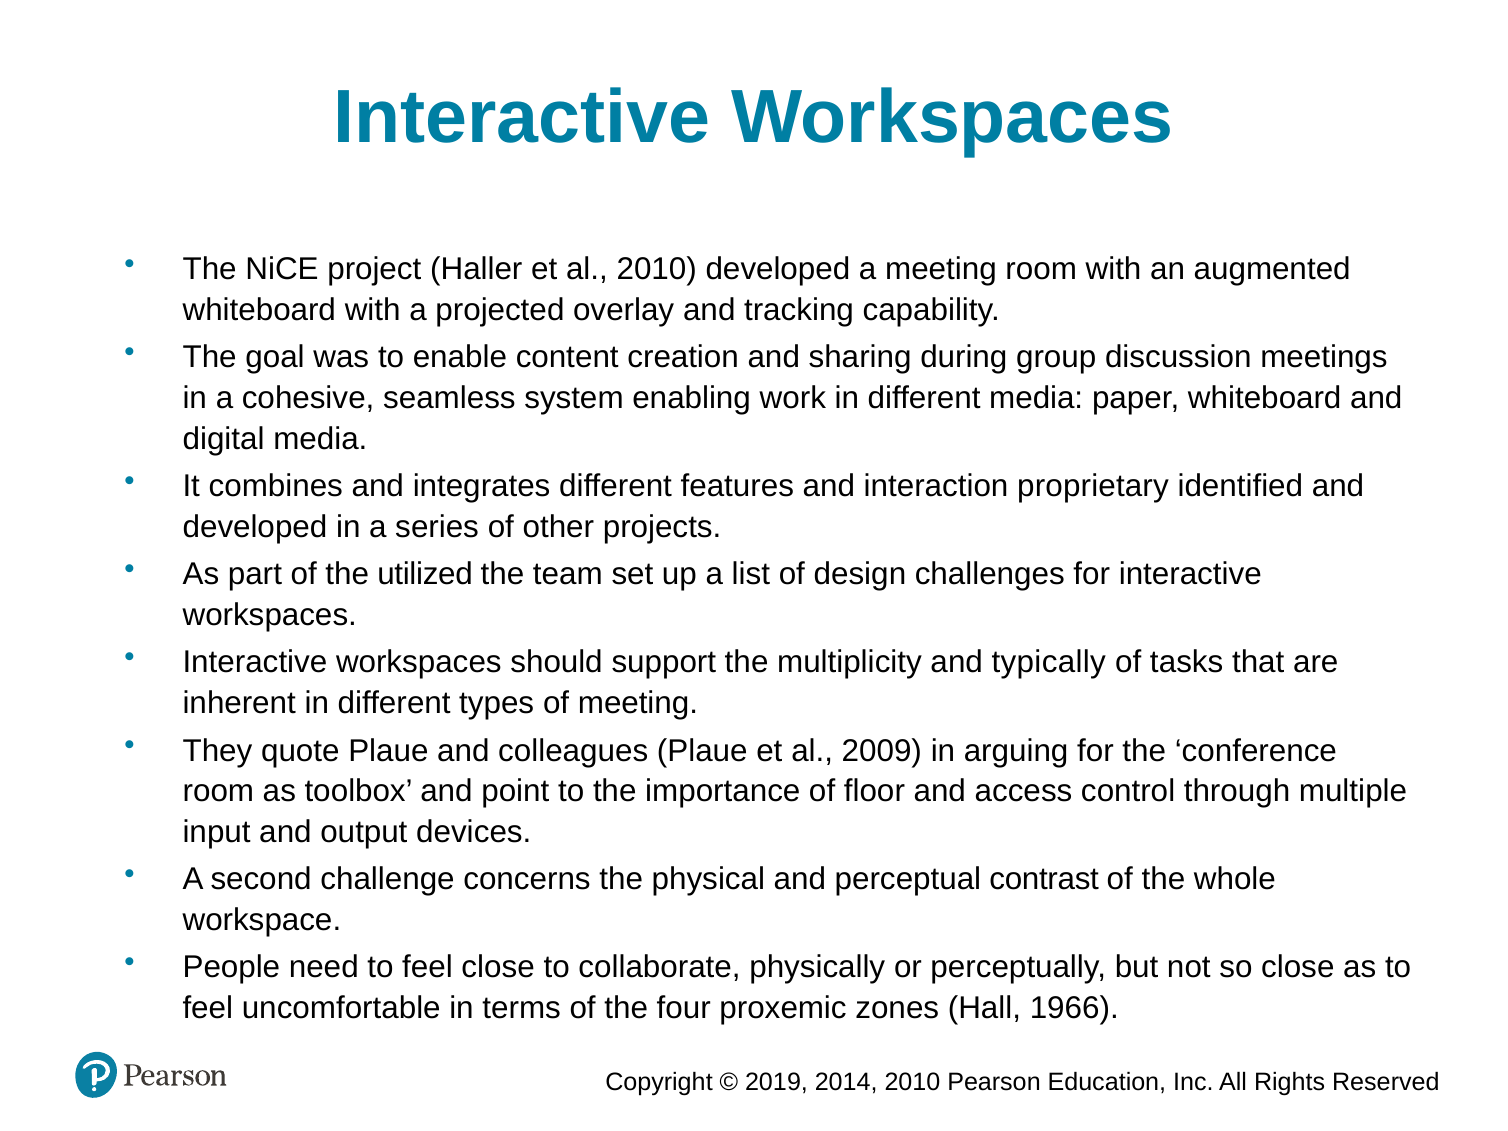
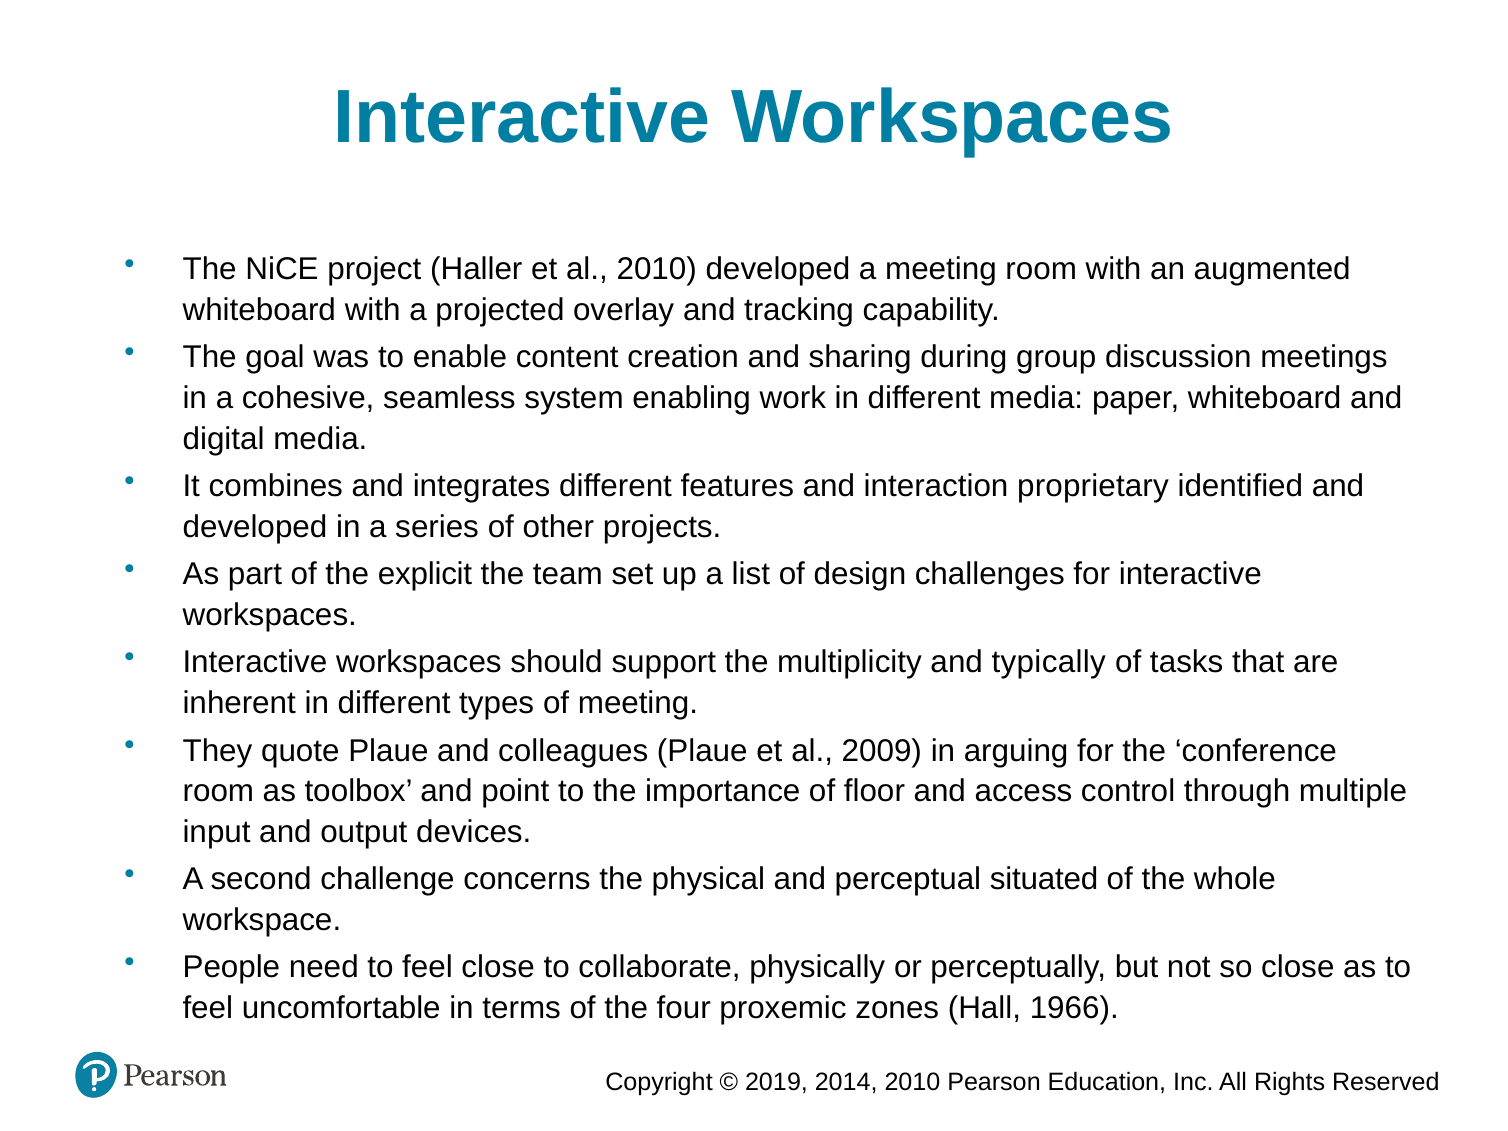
utilized: utilized -> explicit
contrast: contrast -> situated
